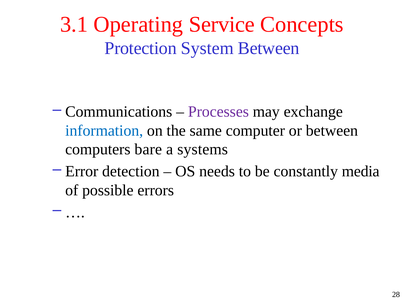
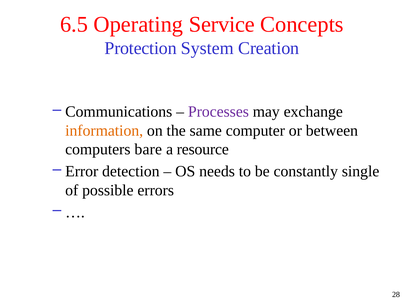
3.1: 3.1 -> 6.5
System Between: Between -> Creation
information colour: blue -> orange
systems: systems -> resource
media: media -> single
